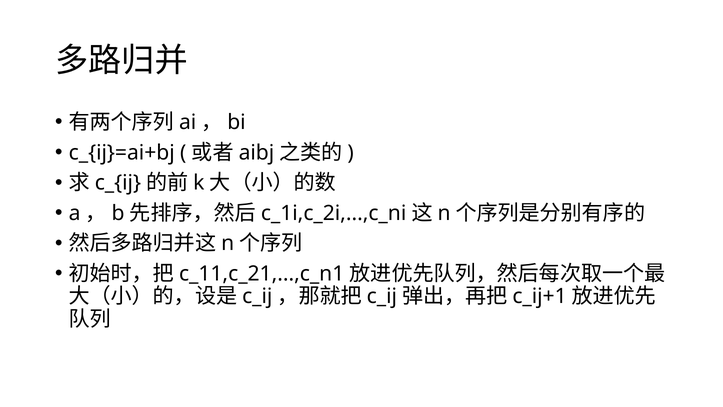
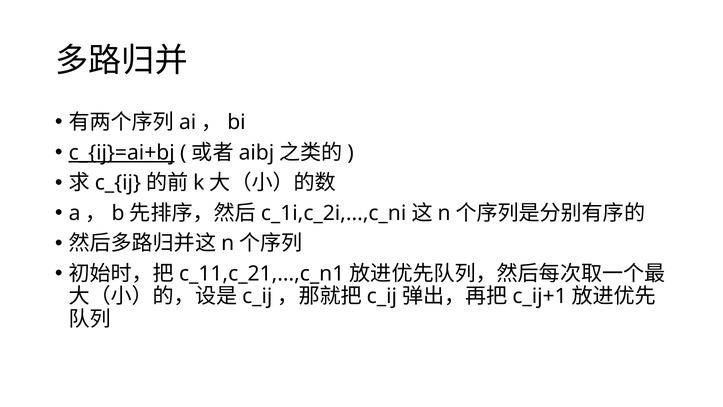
c_{ij}=ai+bj underline: none -> present
